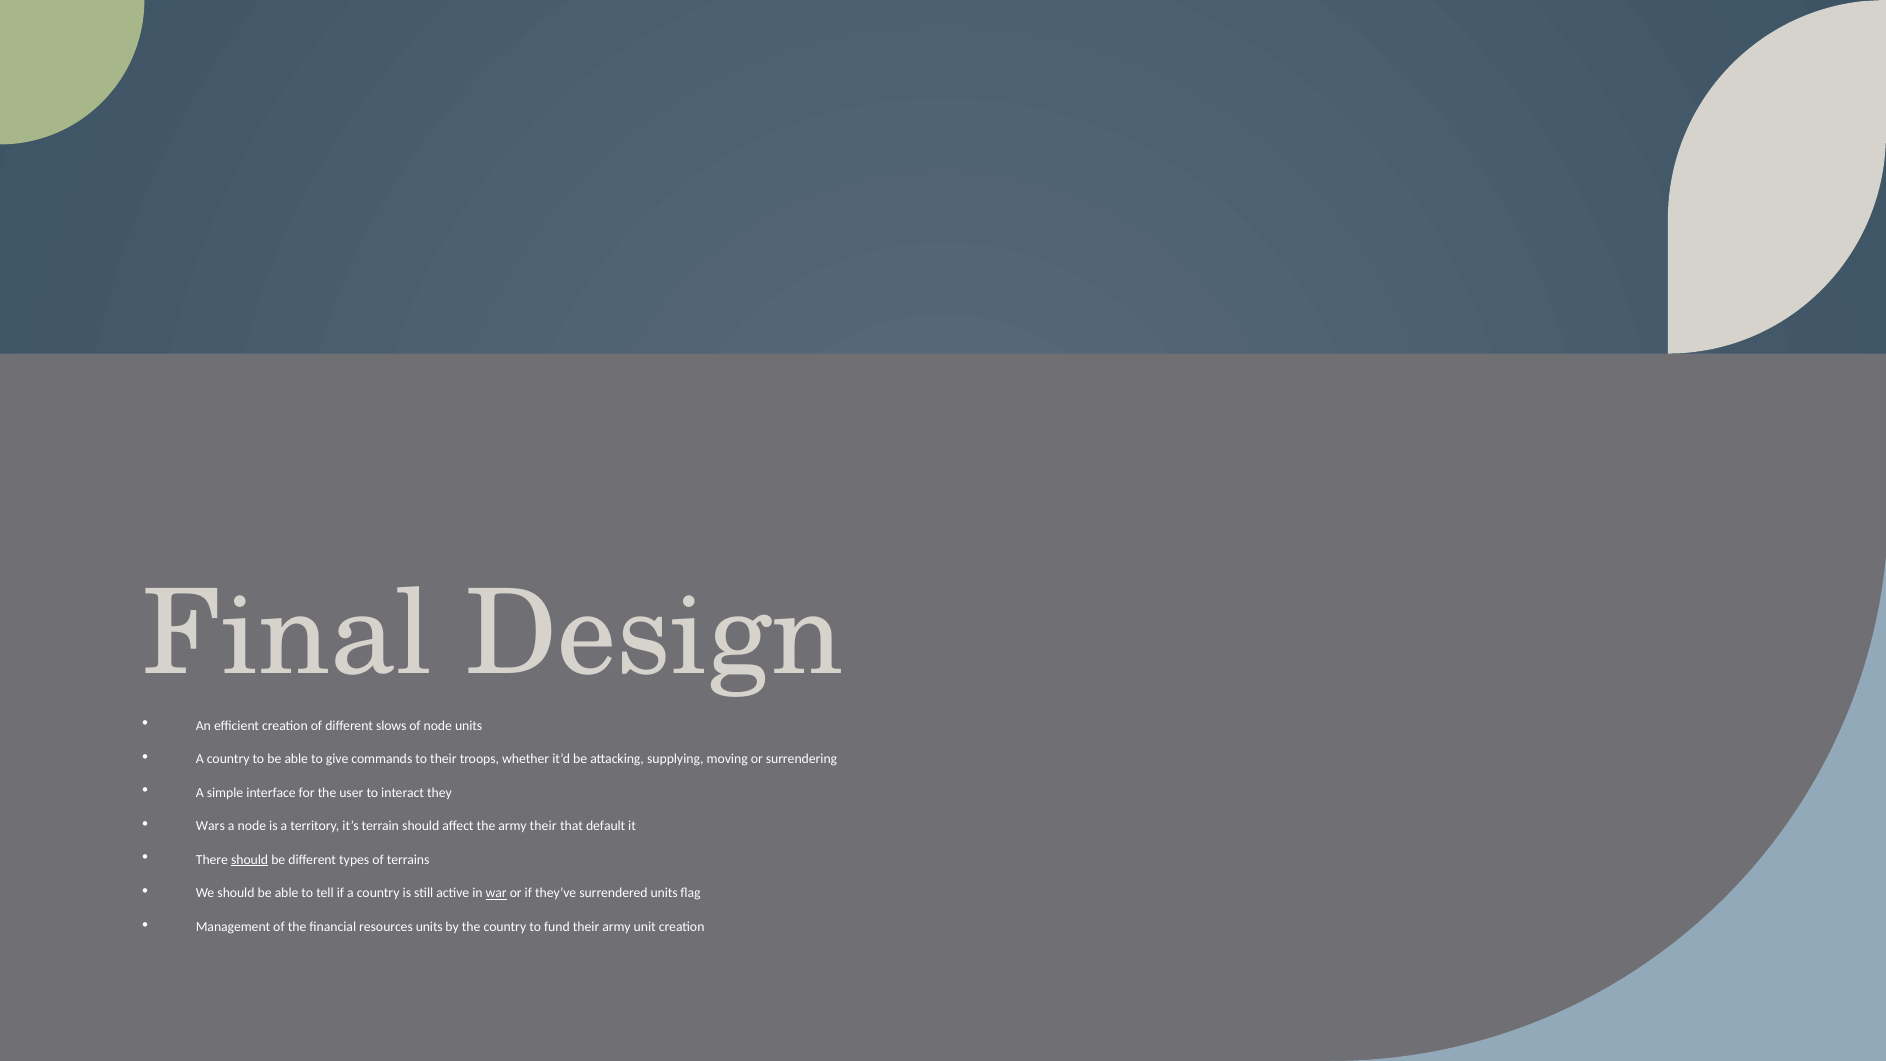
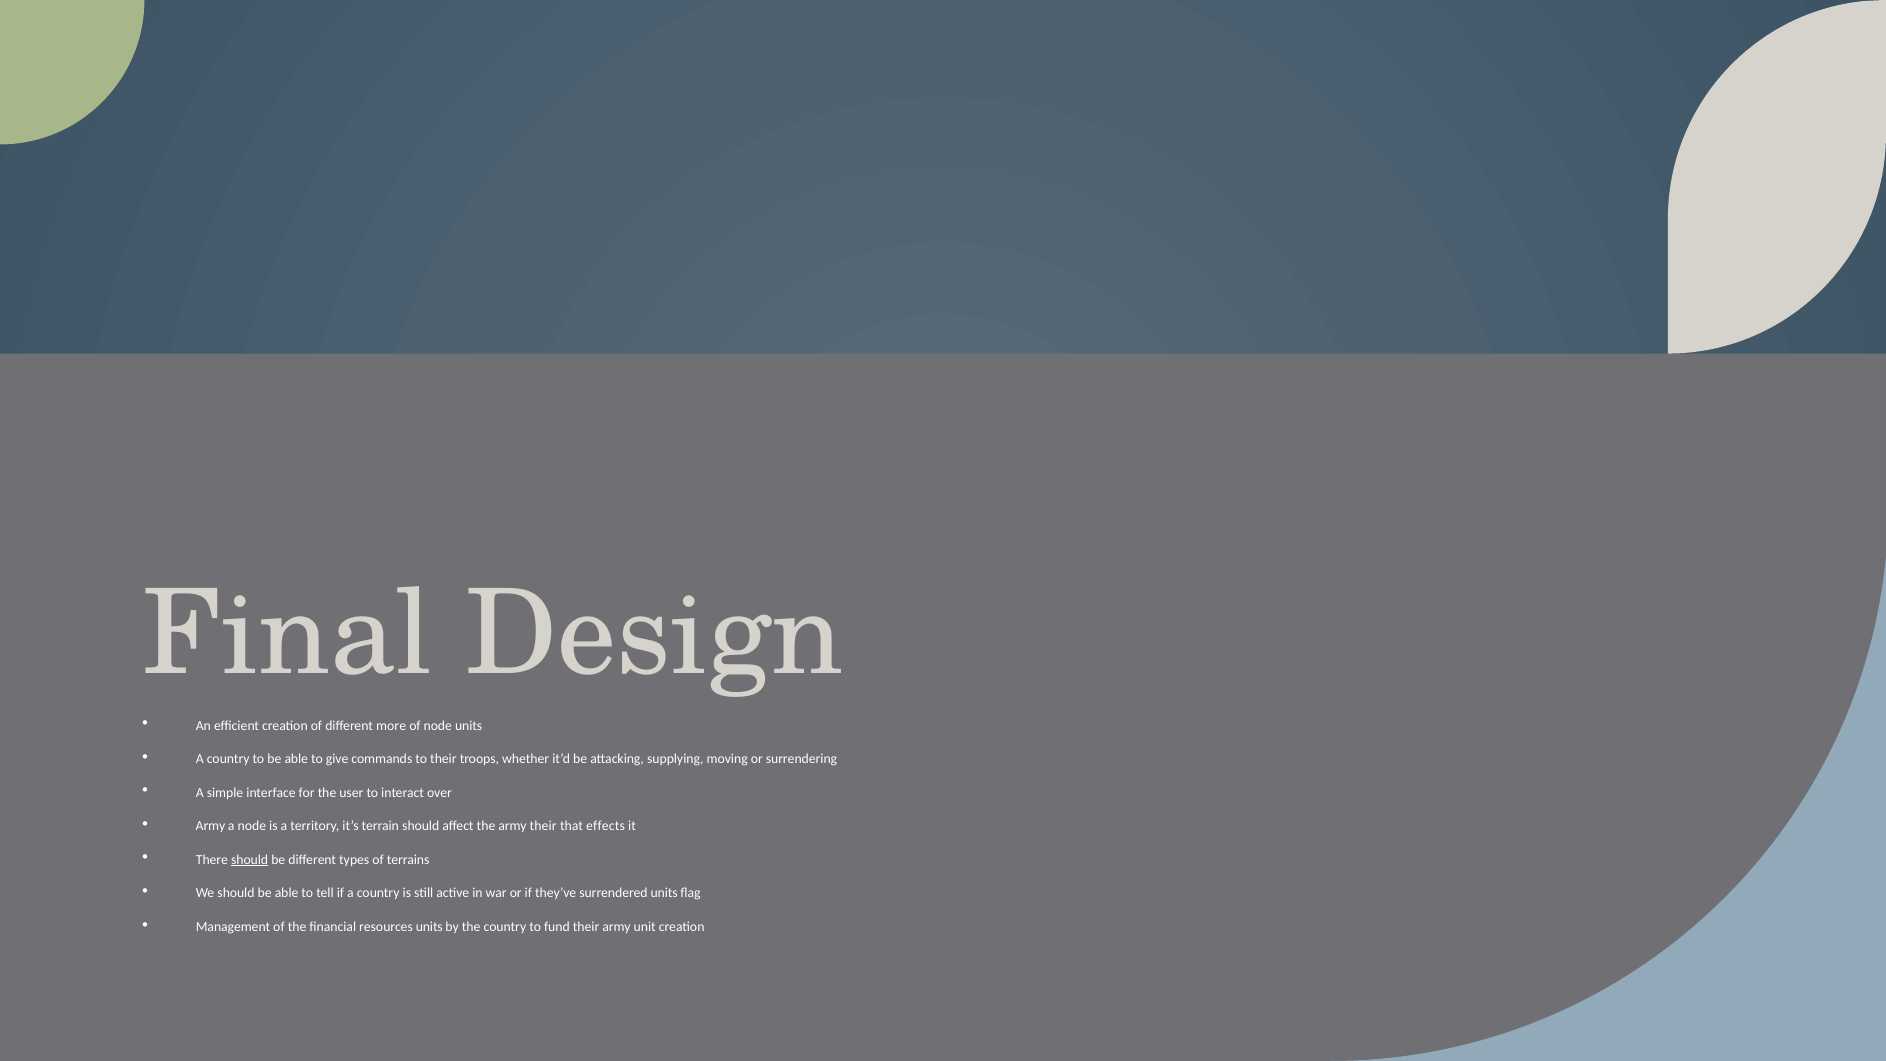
slows: slows -> more
they: they -> over
Wars at (210, 826): Wars -> Army
default: default -> effects
war underline: present -> none
